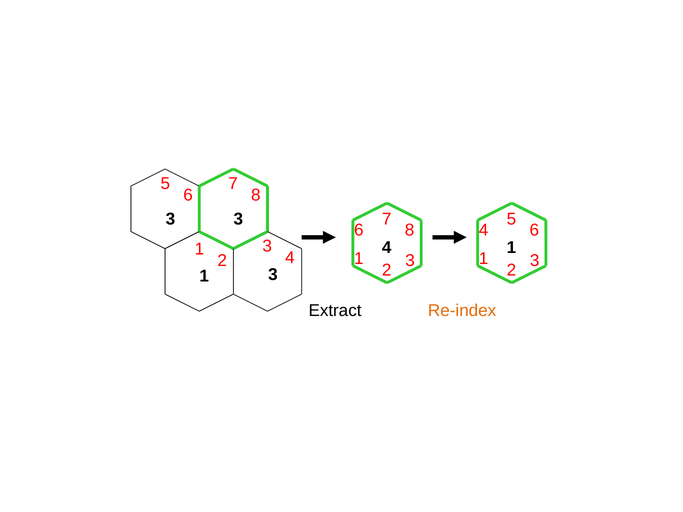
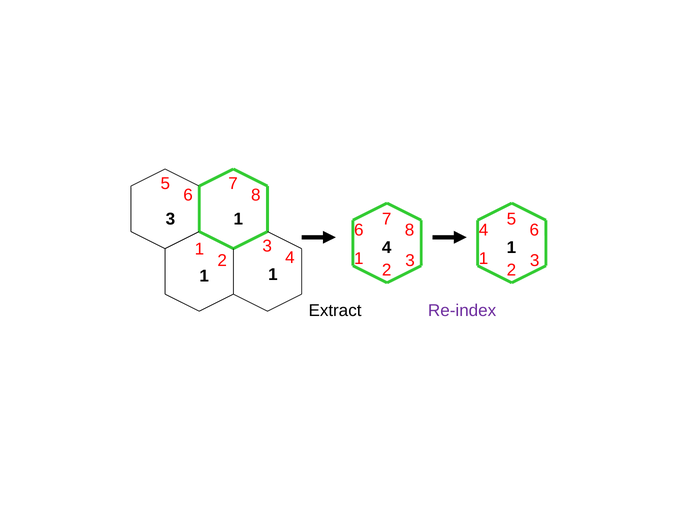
3 at (238, 219): 3 -> 1
1 3: 3 -> 1
Re-index colour: orange -> purple
